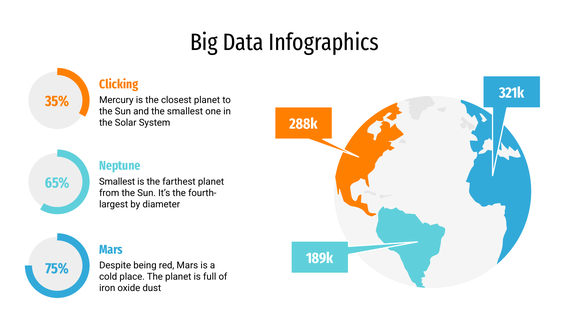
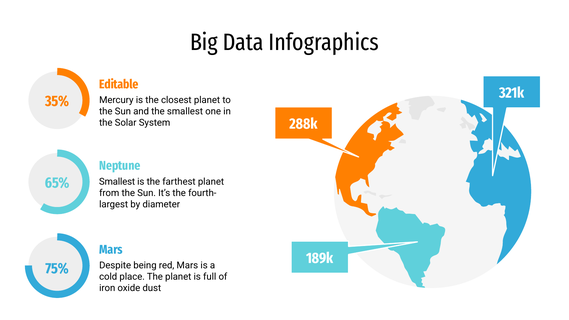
Clicking: Clicking -> Editable
